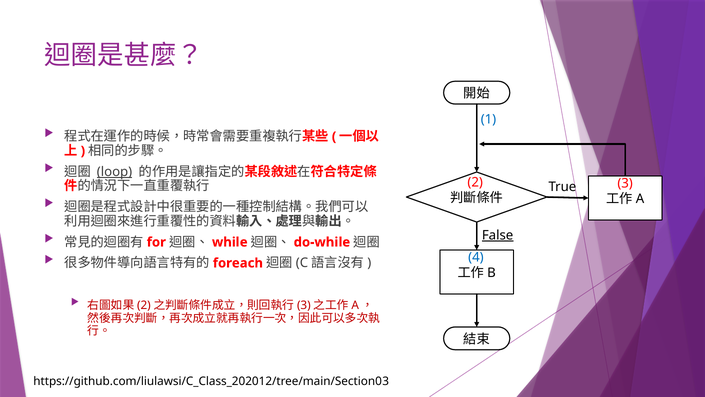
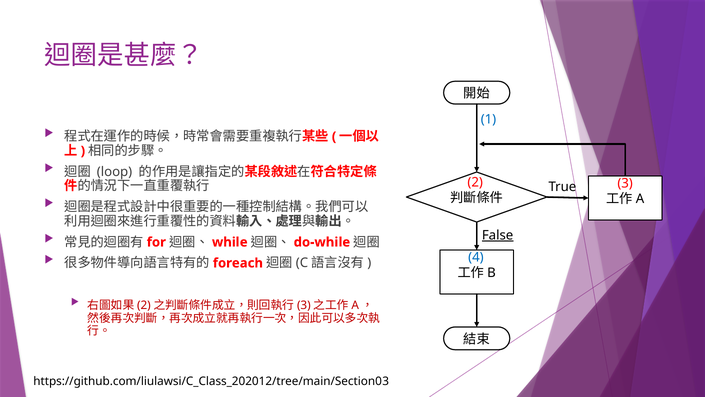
loop underline: present -> none
